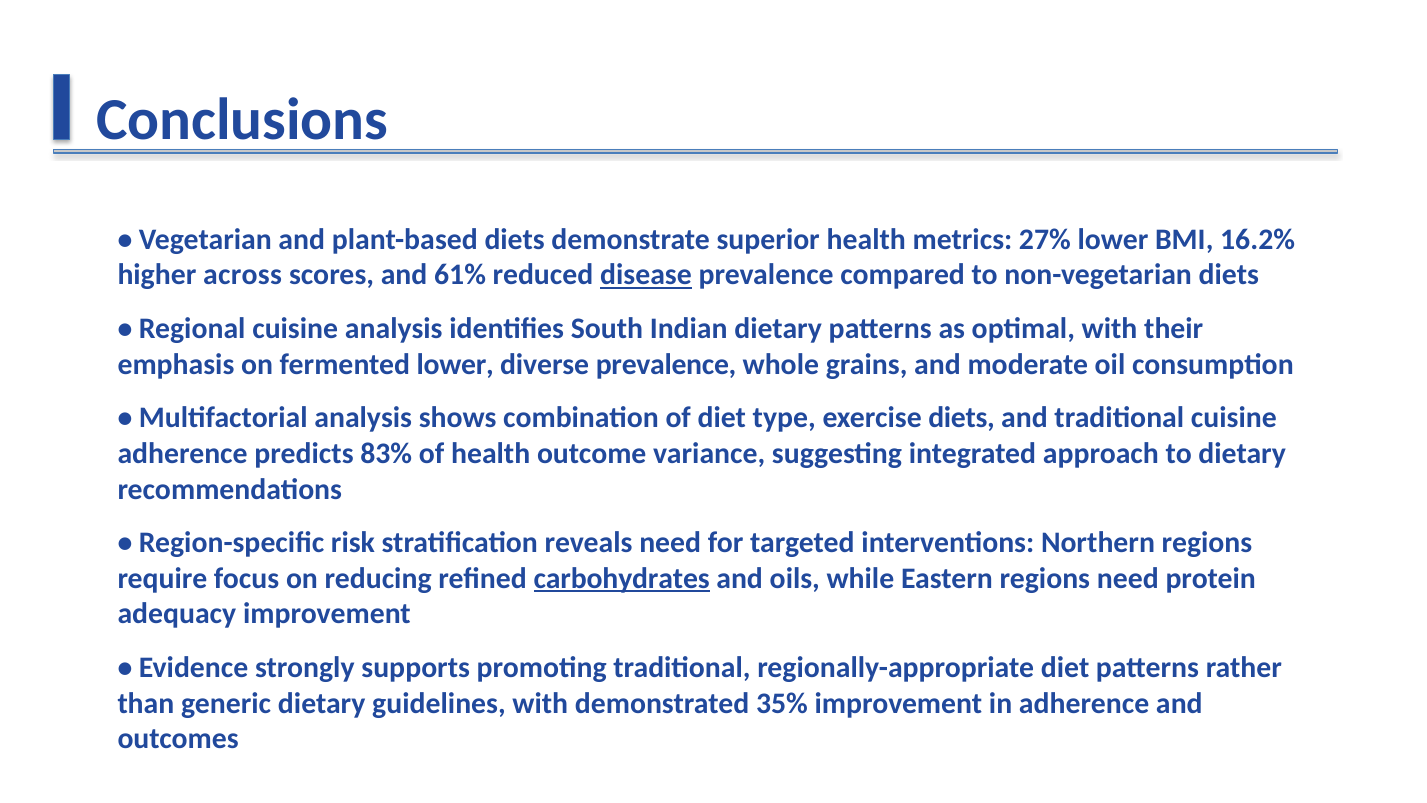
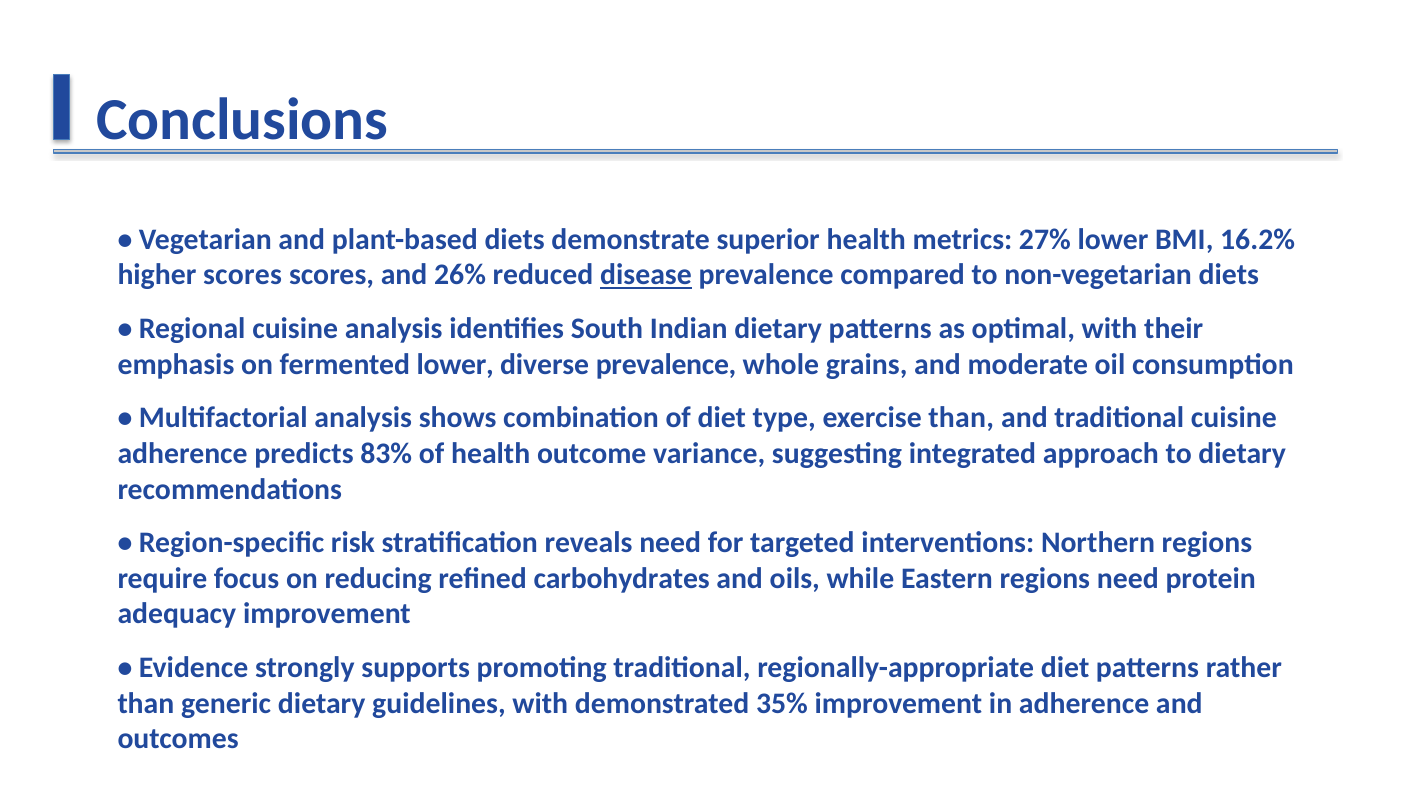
higher across: across -> scores
61%: 61% -> 26%
exercise diets: diets -> than
carbohydrates underline: present -> none
